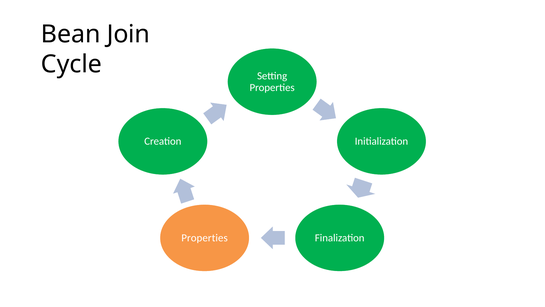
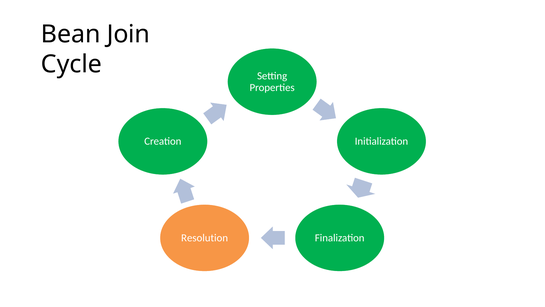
Properties at (205, 237): Properties -> Resolution
